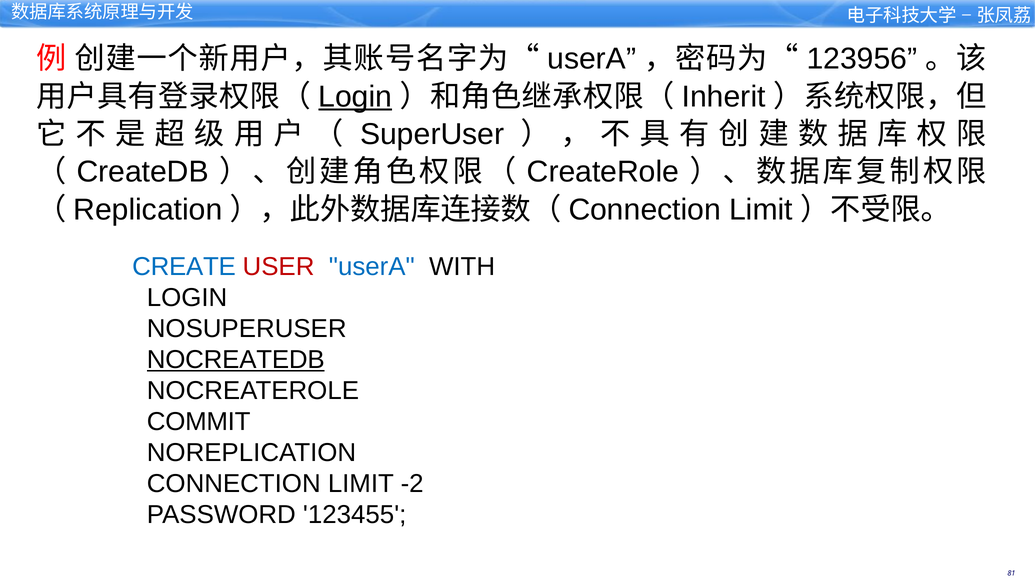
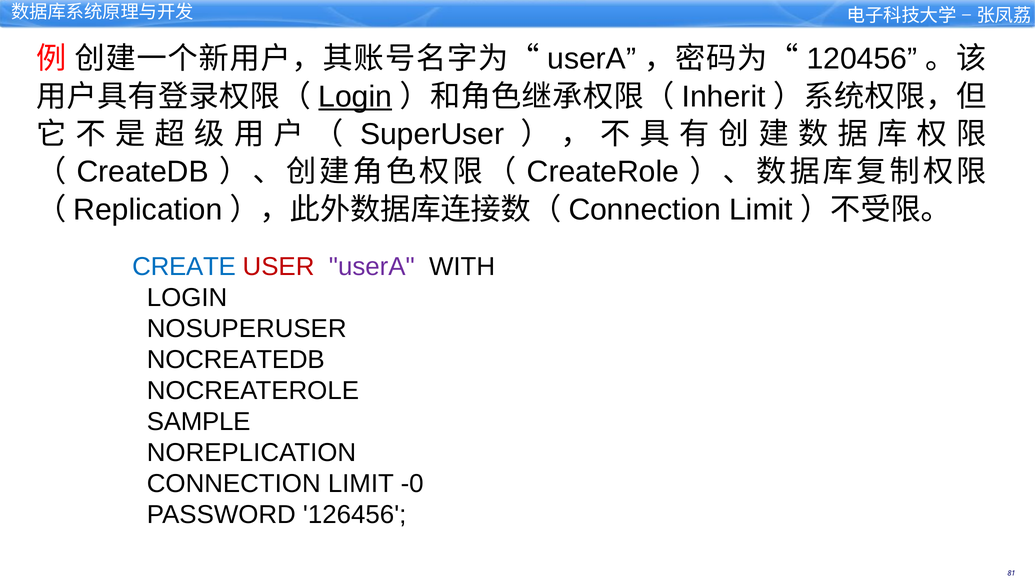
123956: 123956 -> 120456
userA at (372, 267) colour: blue -> purple
NOCREATEDB underline: present -> none
COMMIT: COMMIT -> SAMPLE
-2: -2 -> -0
123455: 123455 -> 126456
